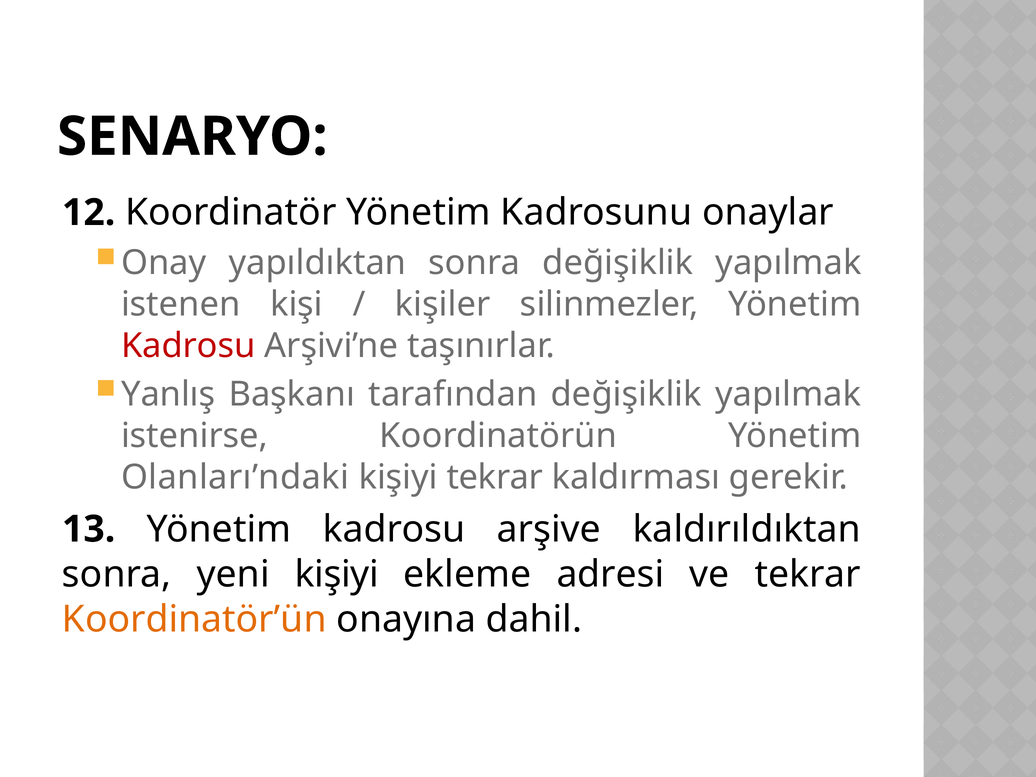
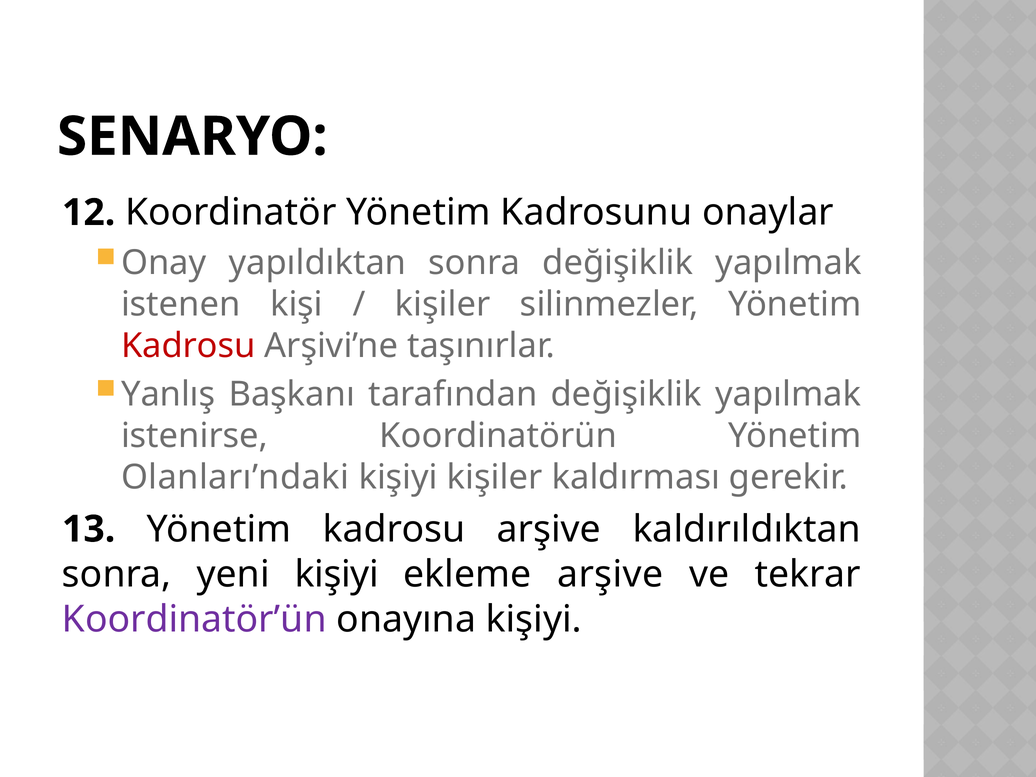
kişiyi tekrar: tekrar -> kişiler
ekleme adresi: adresi -> arşive
Koordinatör’ün colour: orange -> purple
onayına dahil: dahil -> kişiyi
